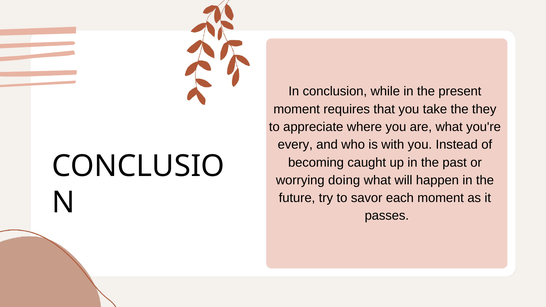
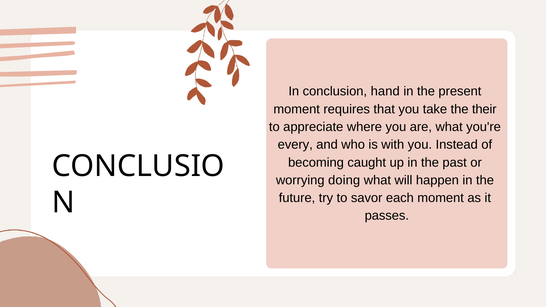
while: while -> hand
they: they -> their
